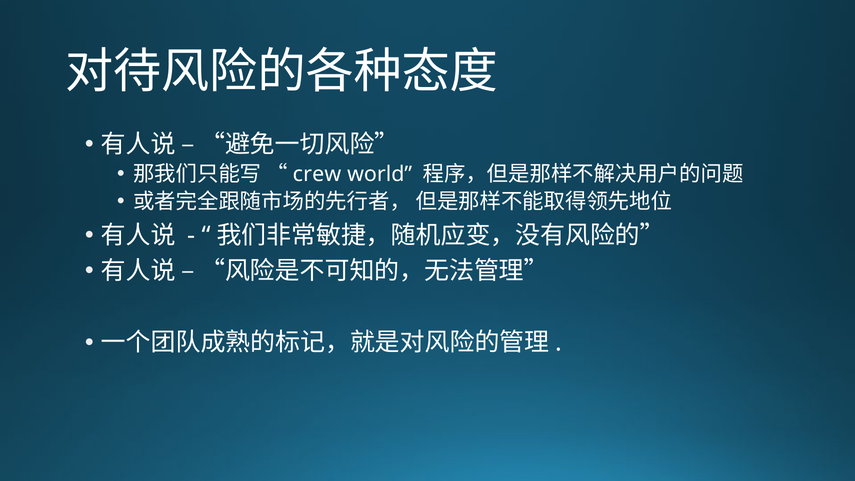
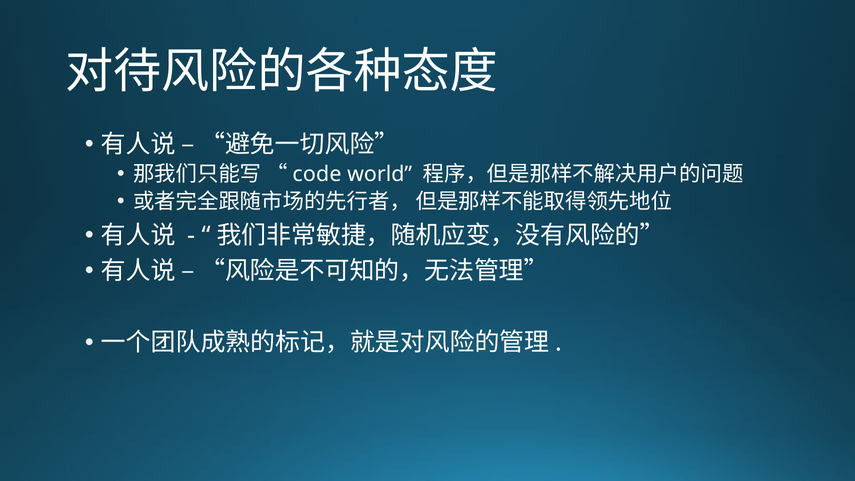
crew: crew -> code
